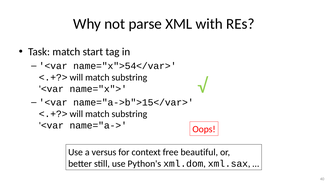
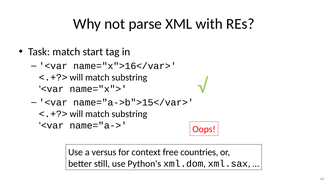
name="x">54</var>: name="x">54</var> -> name="x">16</var>
beautiful: beautiful -> countries
